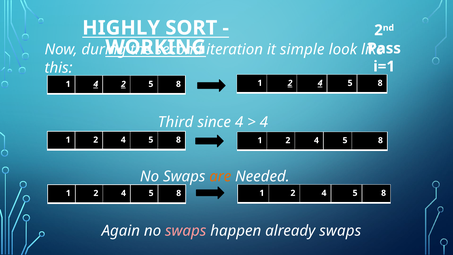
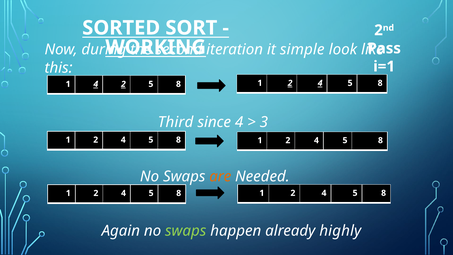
HIGHLY at (121, 28): HIGHLY -> SORTED
4 at (264, 122): 4 -> 3
swaps at (186, 231) colour: pink -> light green
already swaps: swaps -> highly
